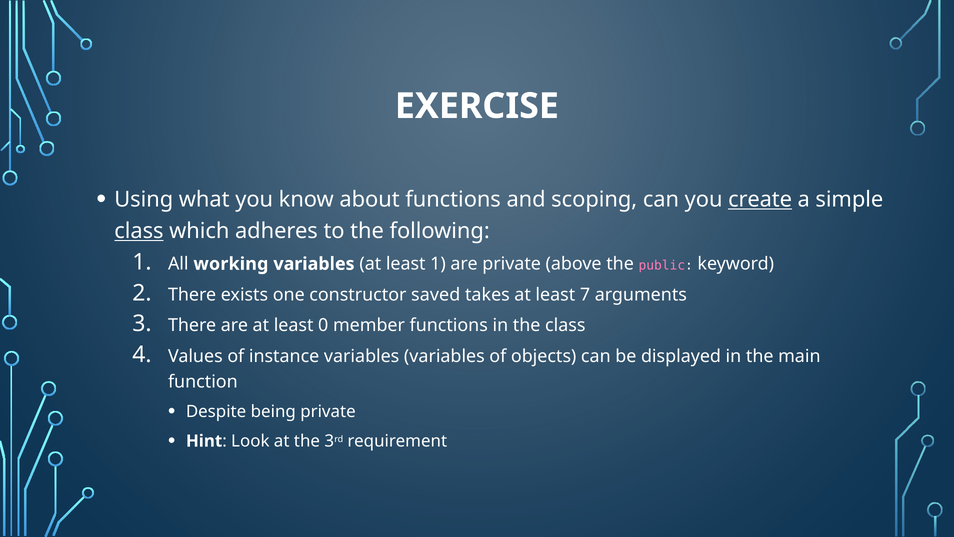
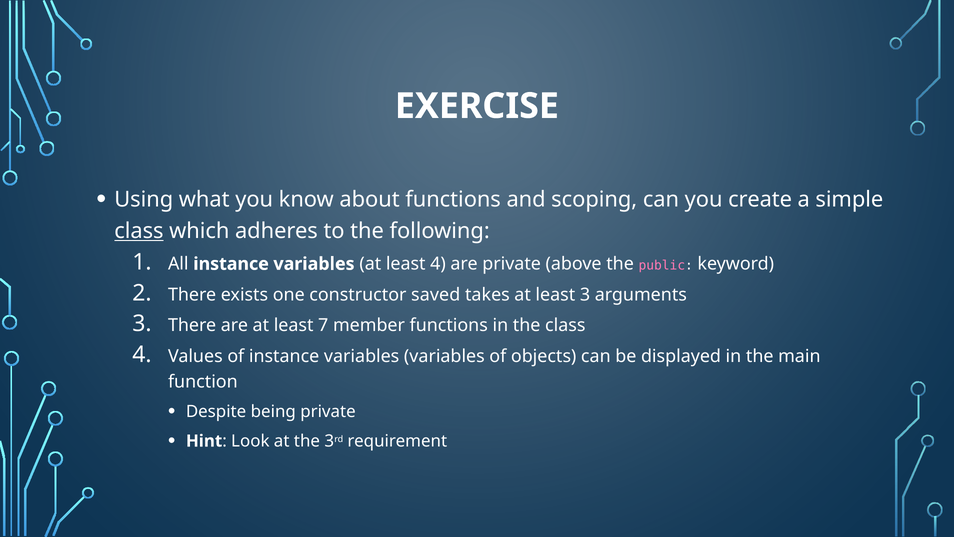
create underline: present -> none
All working: working -> instance
least 1: 1 -> 4
least 7: 7 -> 3
0: 0 -> 7
